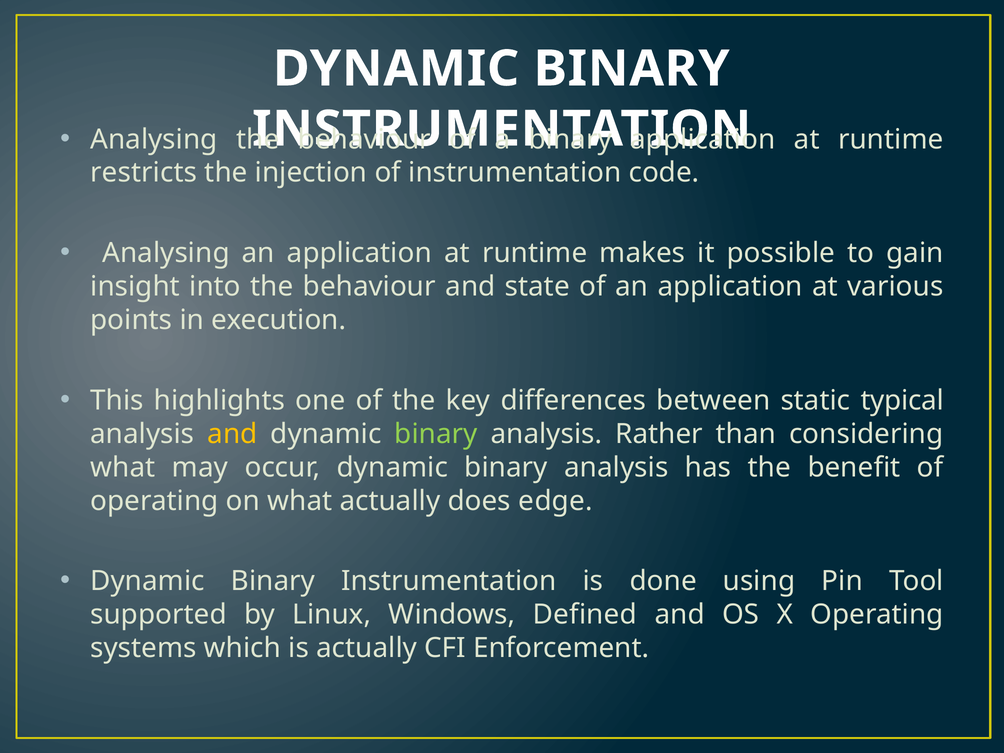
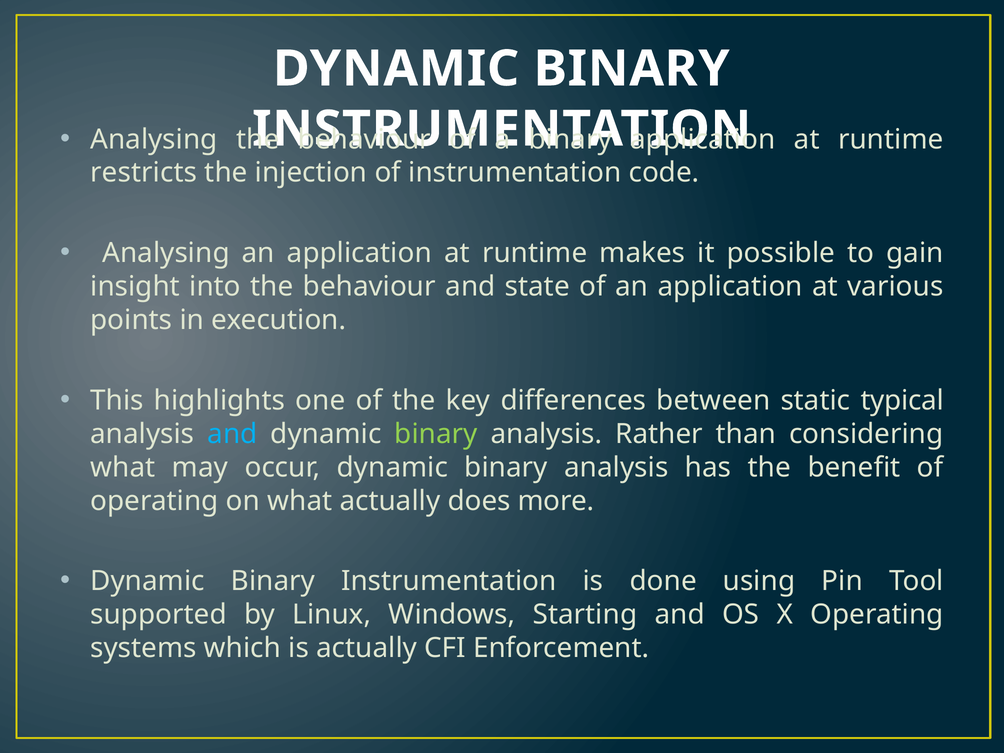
and at (232, 434) colour: yellow -> light blue
edge: edge -> more
Defined: Defined -> Starting
